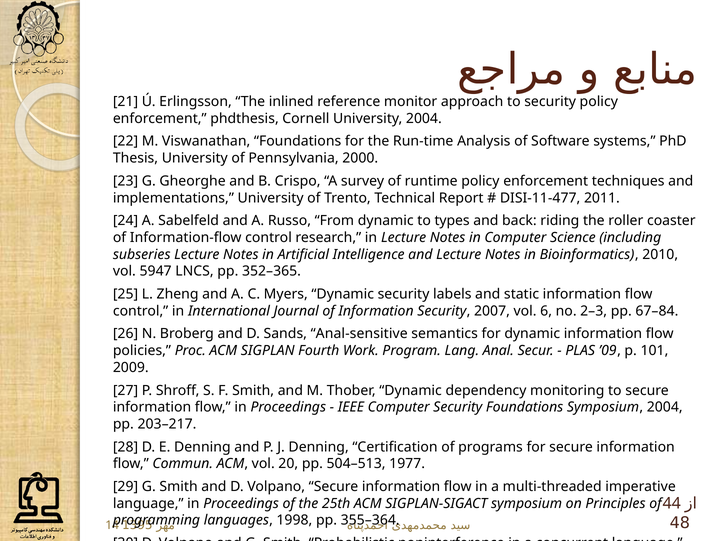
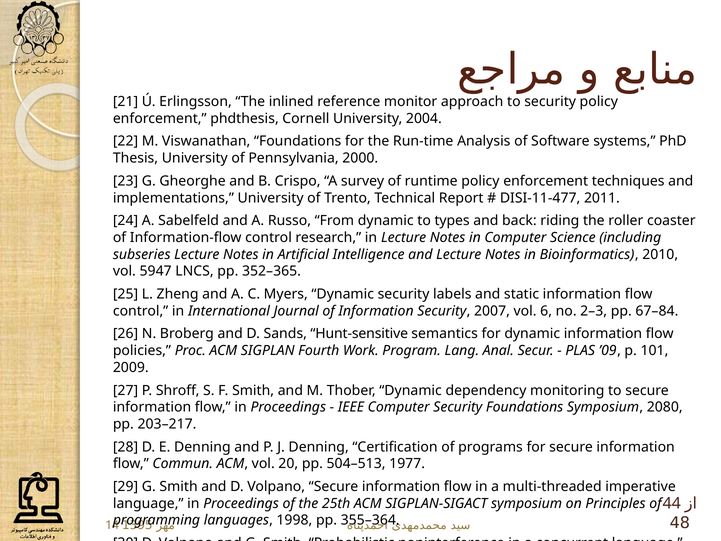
Anal-sensitive: Anal-sensitive -> Hunt-sensitive
Symposium 2004: 2004 -> 2080
